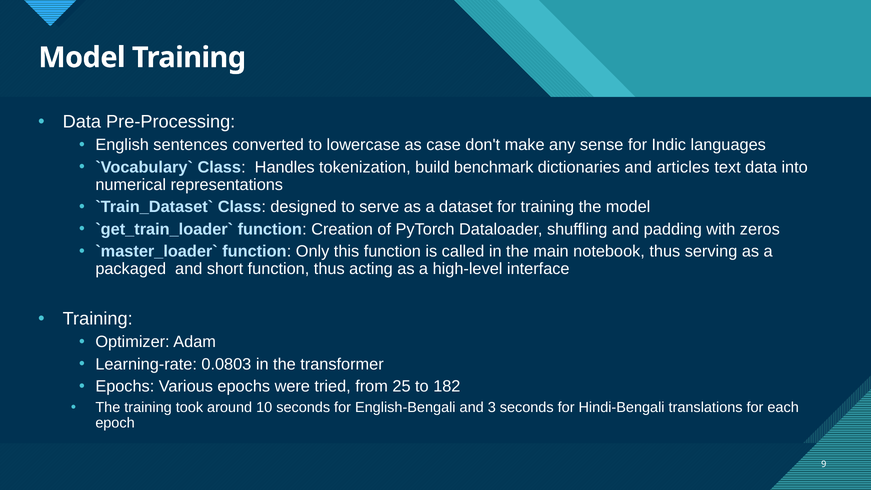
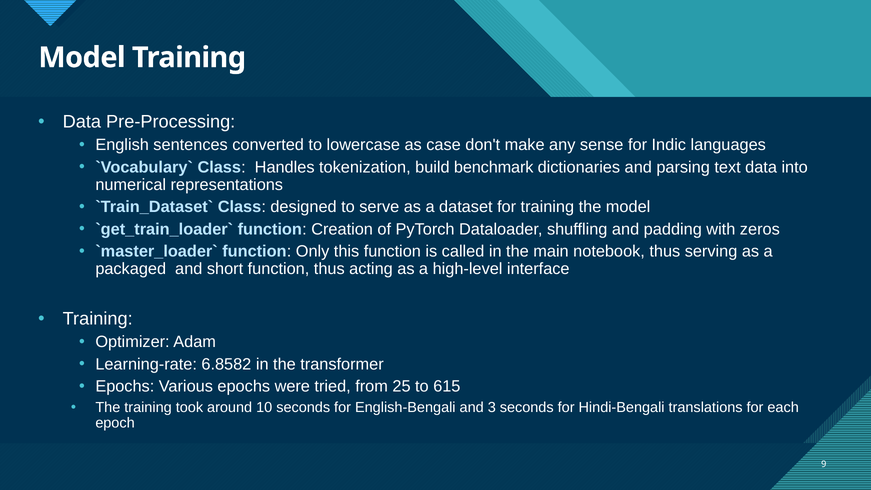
articles: articles -> parsing
0.0803: 0.0803 -> 6.8582
182: 182 -> 615
